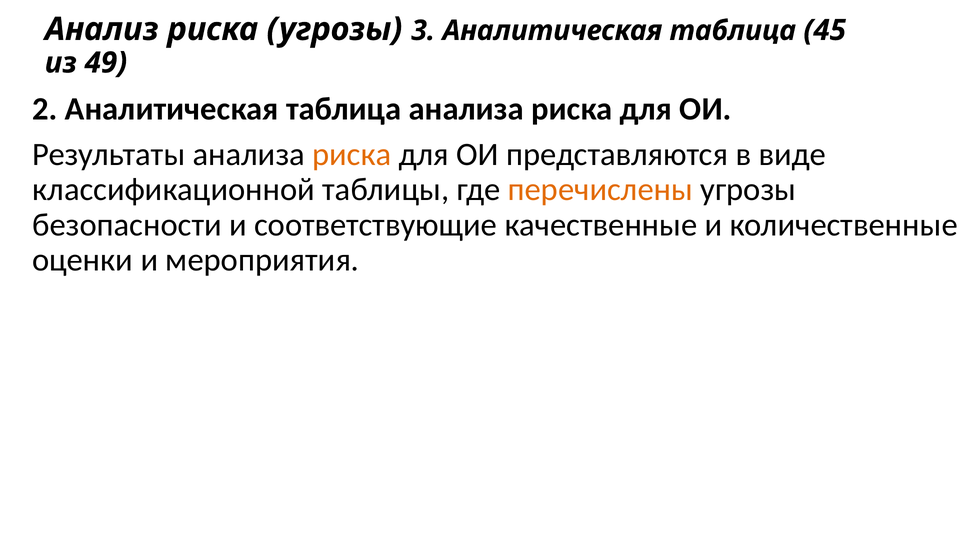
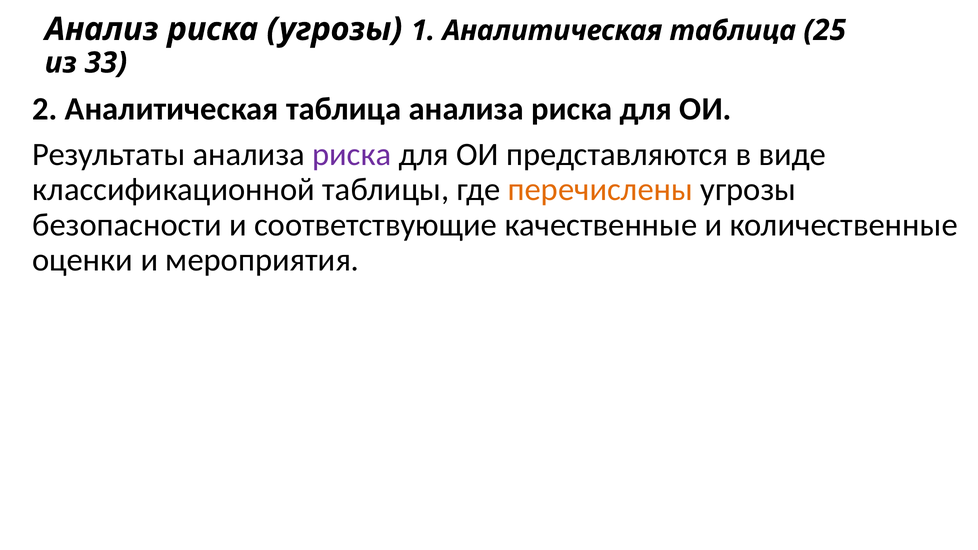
3: 3 -> 1
45: 45 -> 25
49: 49 -> 33
риска at (352, 154) colour: orange -> purple
